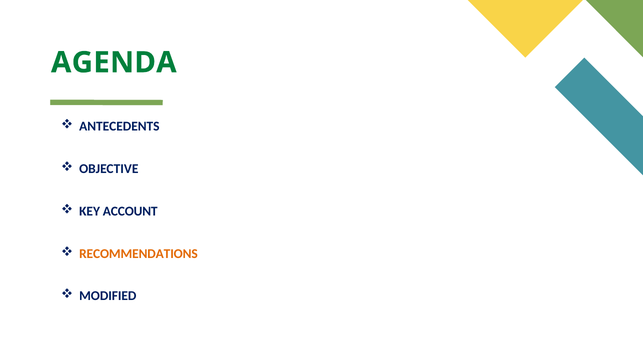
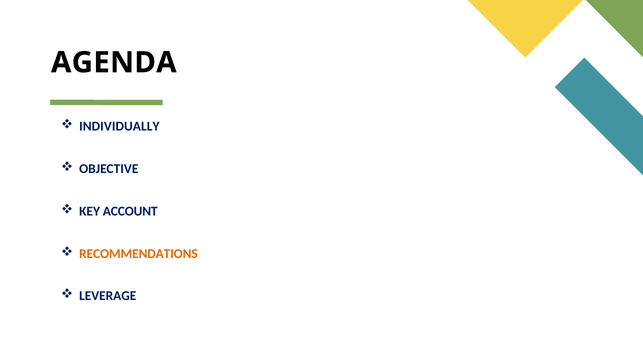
AGENDA colour: green -> black
ANTECEDENTS: ANTECEDENTS -> INDIVIDUALLY
MODIFIED: MODIFIED -> LEVERAGE
